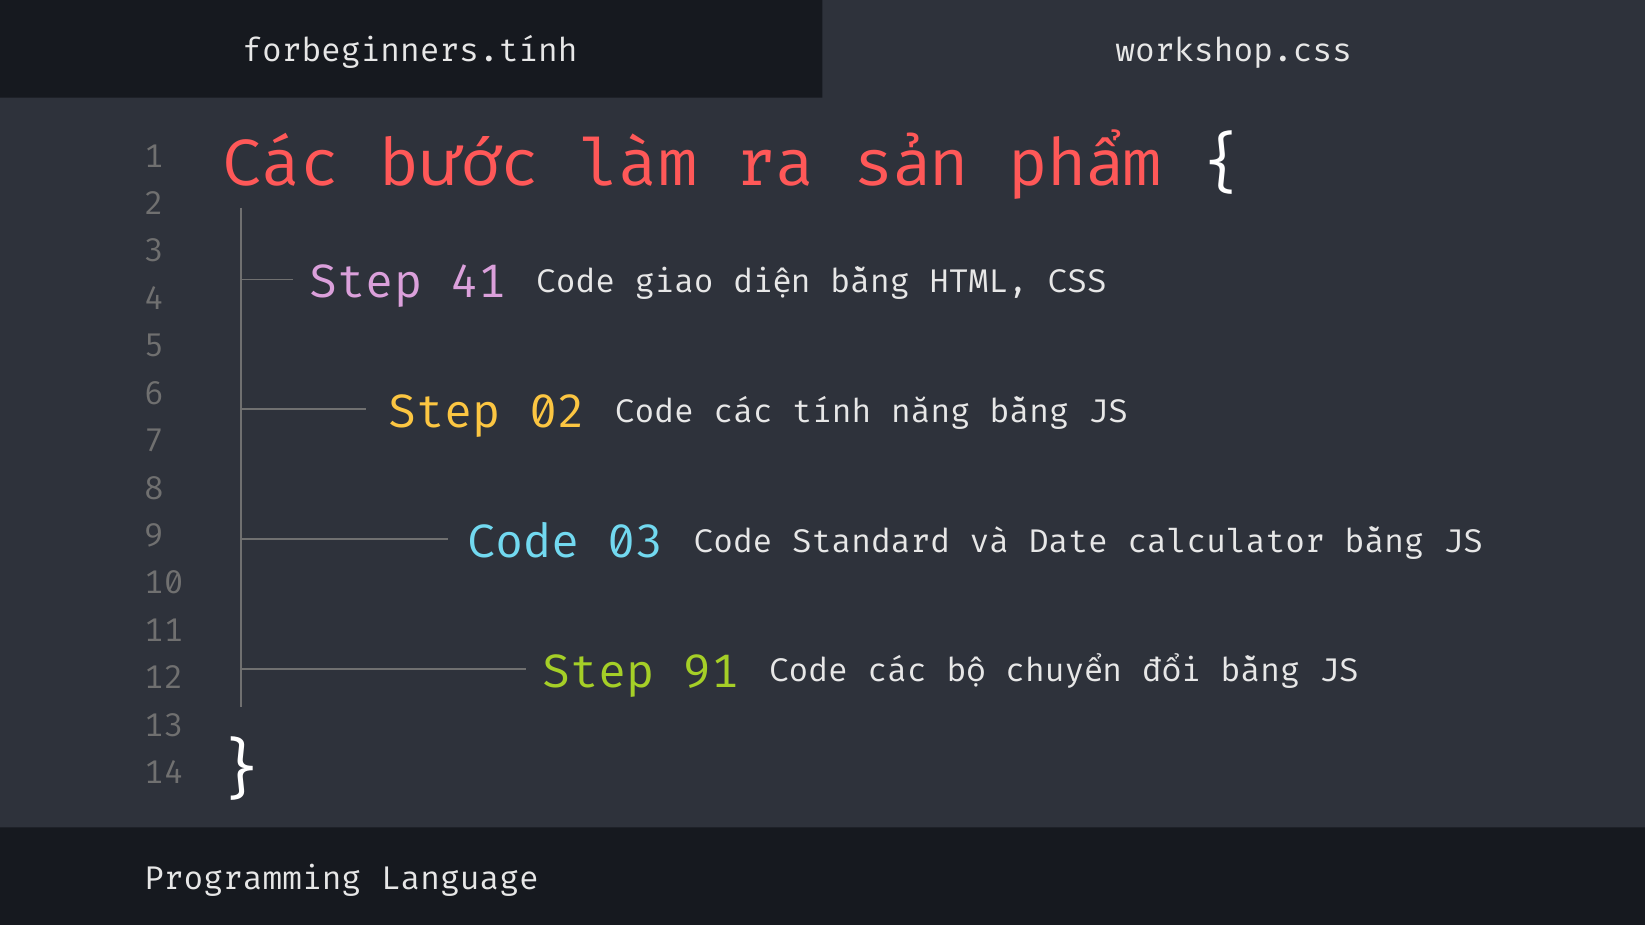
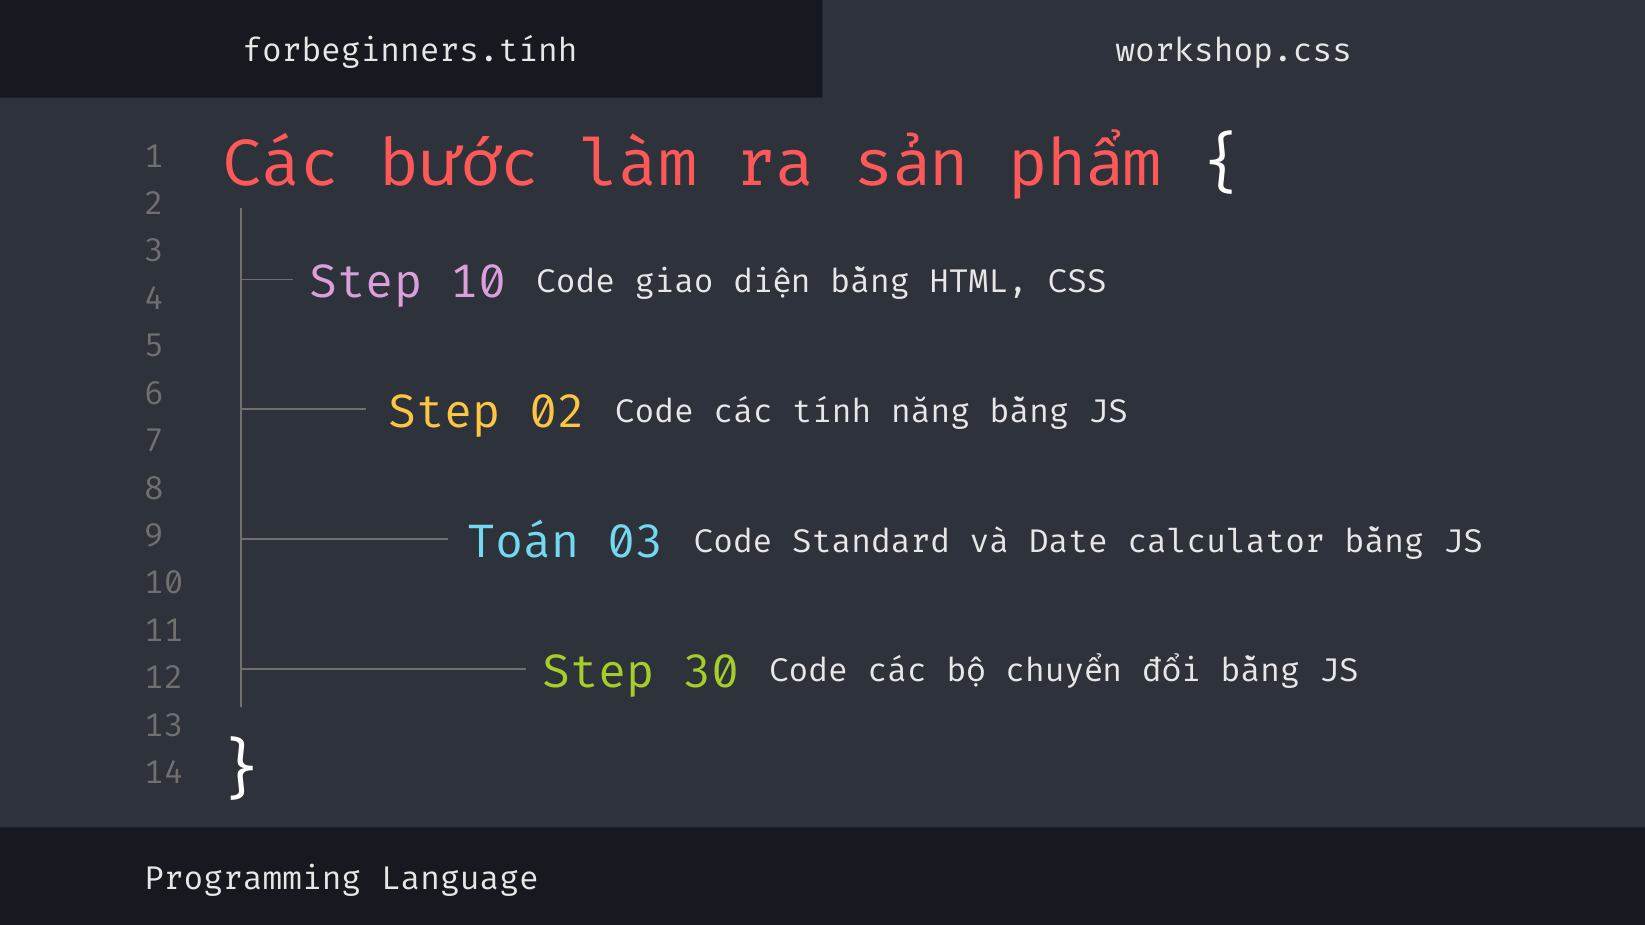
Step 41: 41 -> 10
Code at (523, 543): Code -> Toán
91: 91 -> 30
